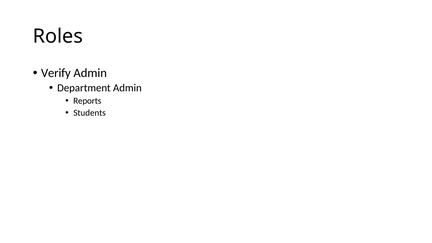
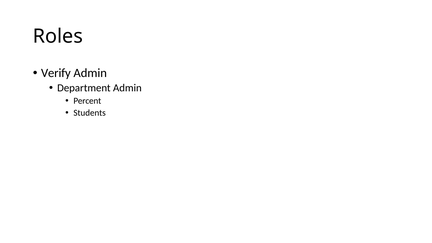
Reports: Reports -> Percent
